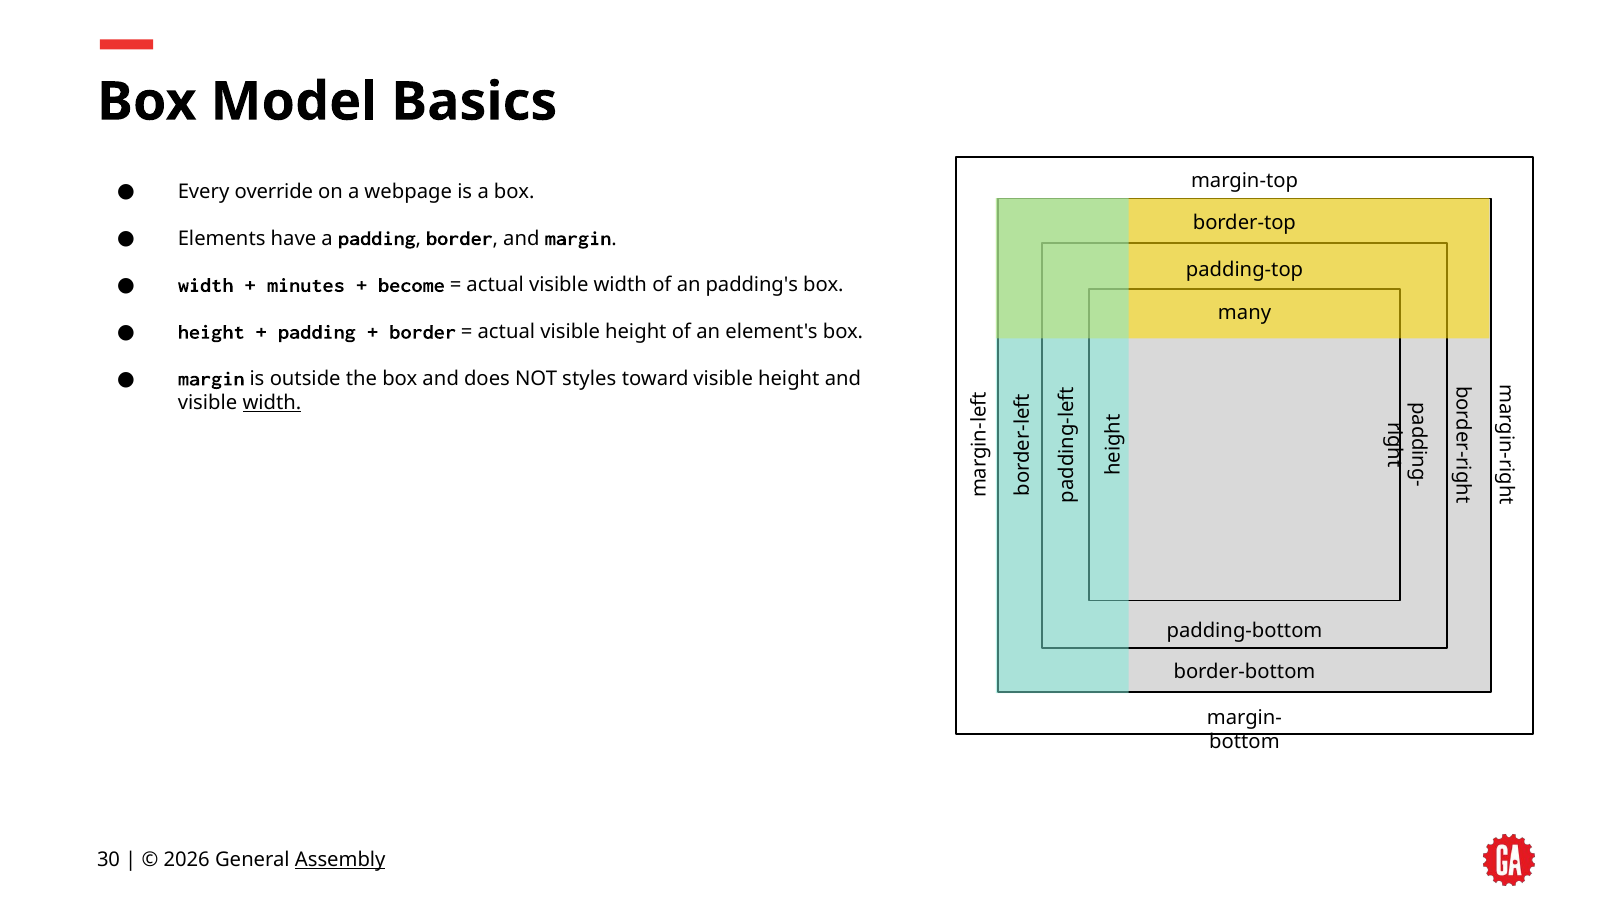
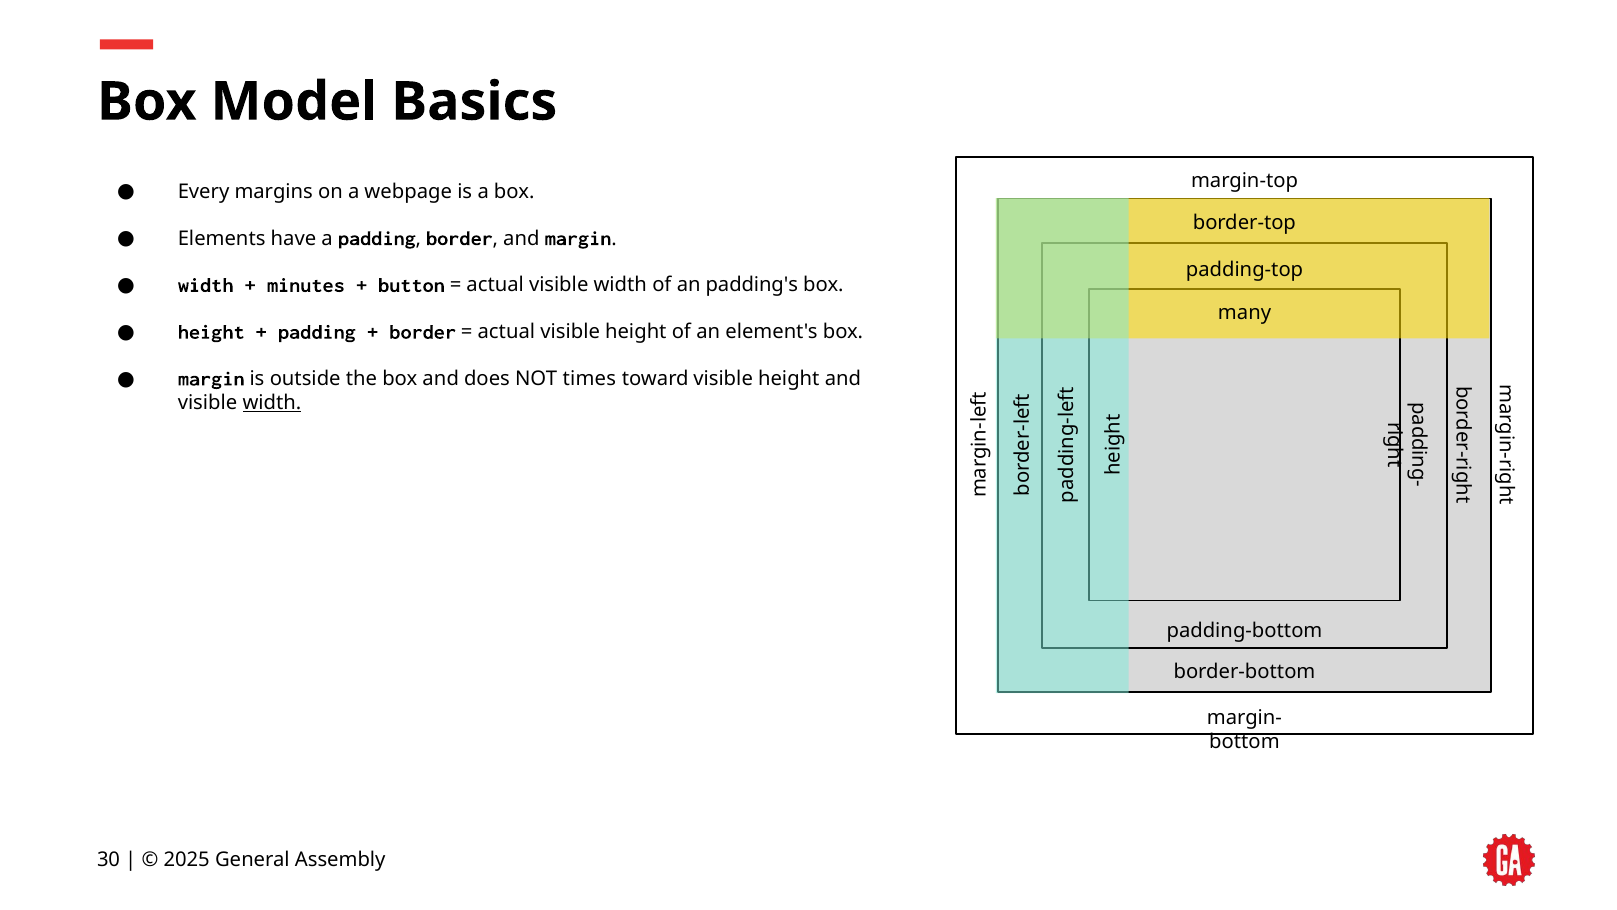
override: override -> margins
become: become -> button
styles: styles -> times
2026: 2026 -> 2025
Assembly underline: present -> none
